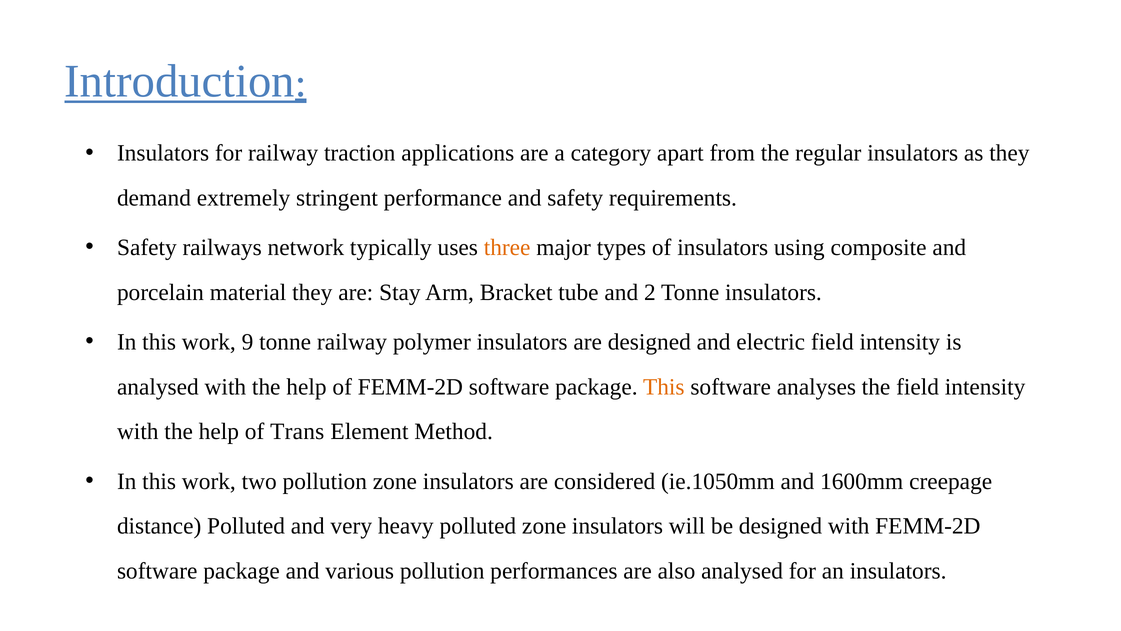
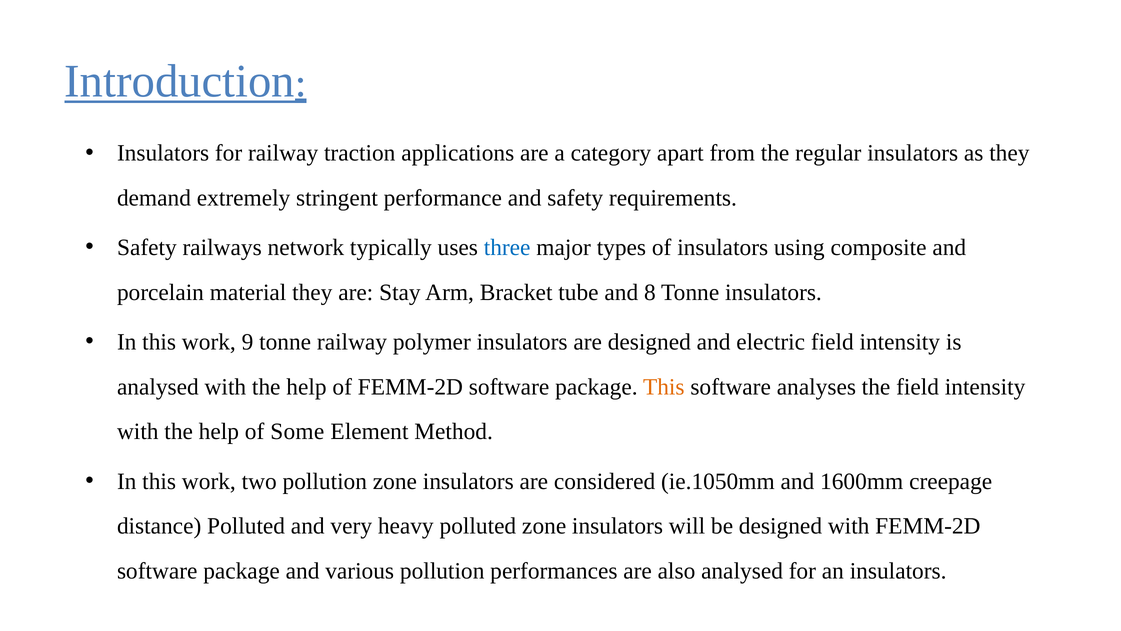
three colour: orange -> blue
2: 2 -> 8
Trans: Trans -> Some
